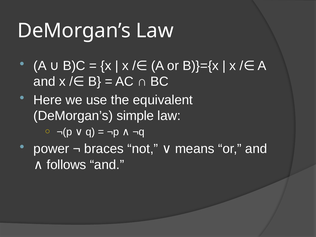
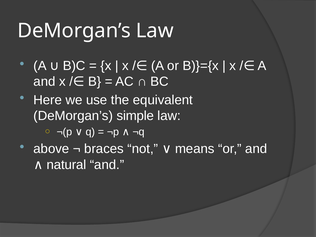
power: power -> above
follows: follows -> natural
